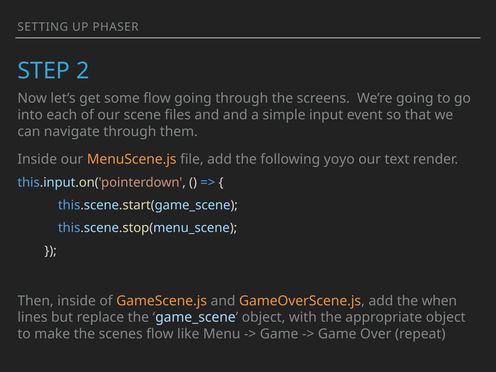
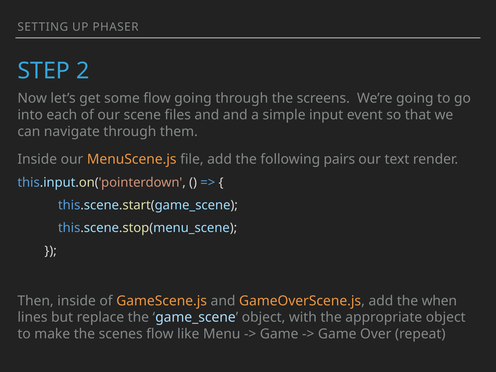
yoyo: yoyo -> pairs
